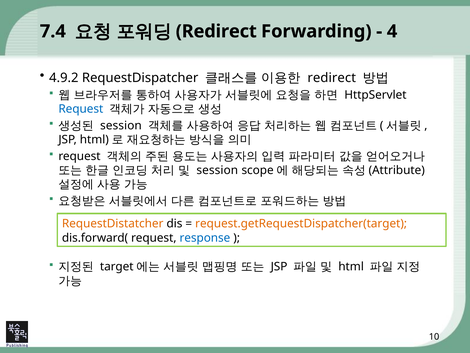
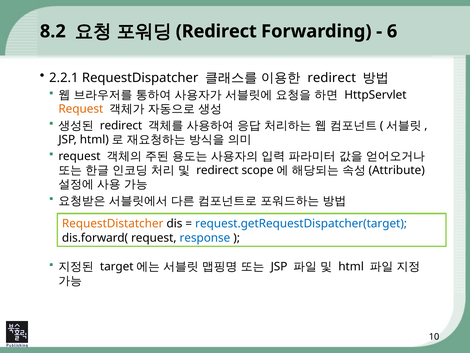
7.4: 7.4 -> 8.2
4: 4 -> 6
4.9.2: 4.9.2 -> 2.2.1
Request at (81, 109) colour: blue -> orange
session at (121, 125): session -> redirect
session at (217, 170): session -> redirect
request.getRequestDispatcher(target colour: orange -> blue
